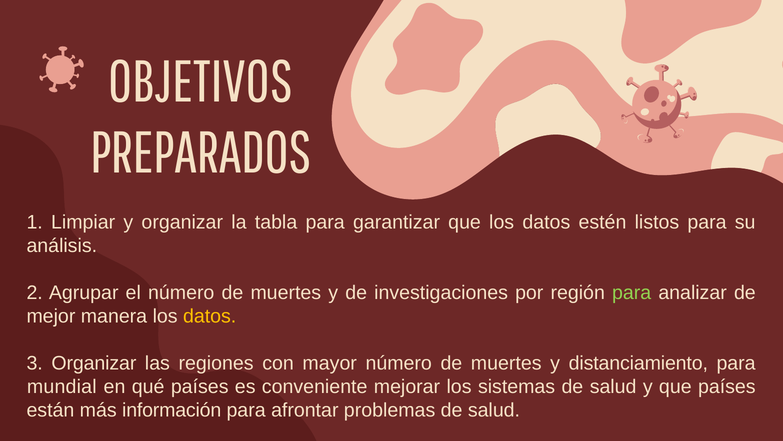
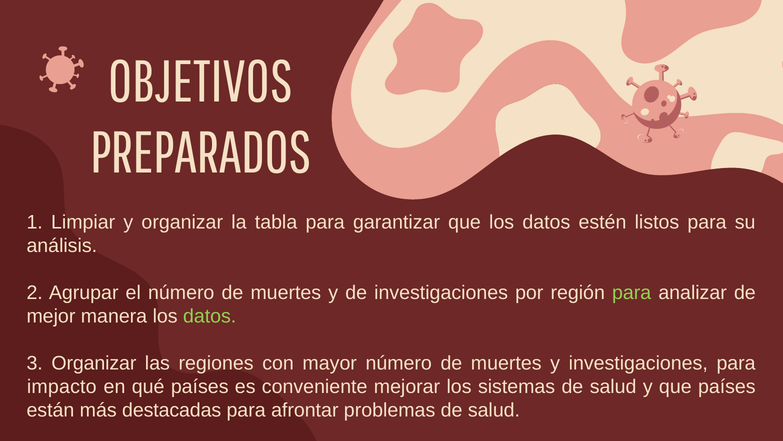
datos at (210, 316) colour: yellow -> light green
y distanciamiento: distanciamiento -> investigaciones
mundial: mundial -> impacto
información: información -> destacadas
